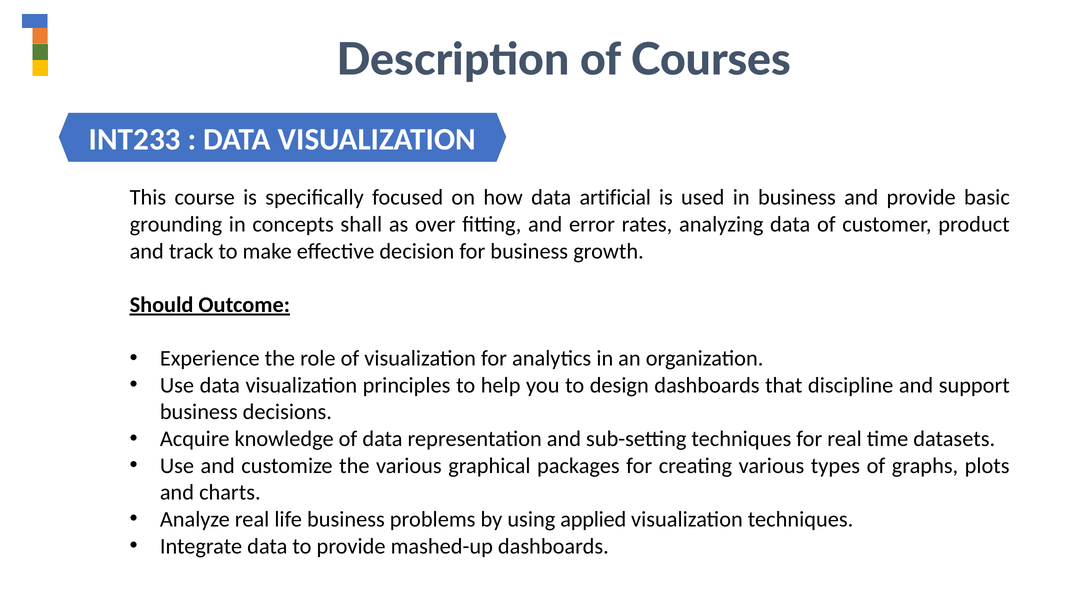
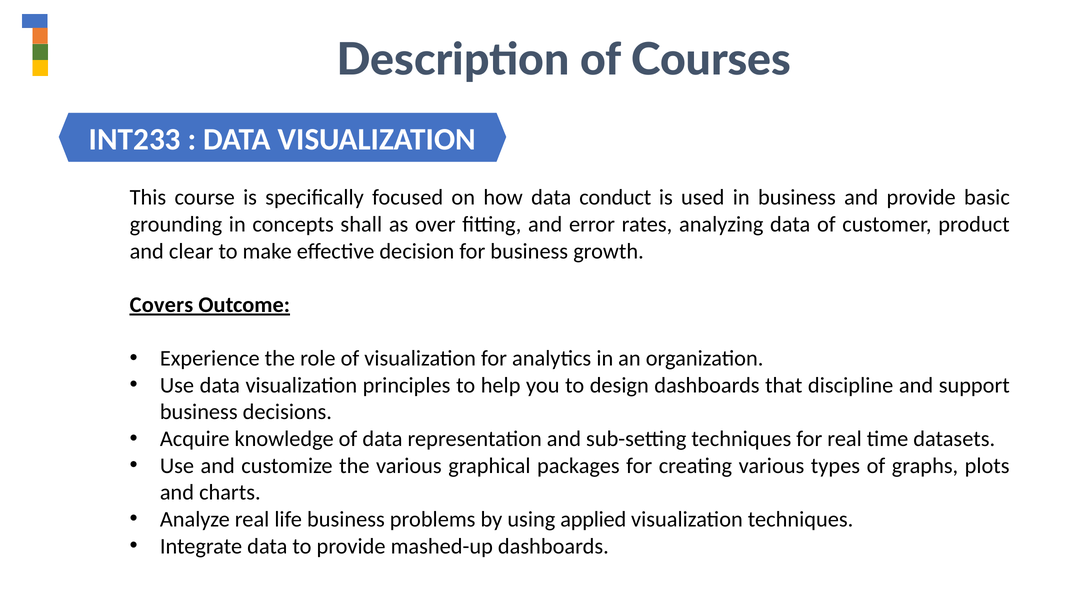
artificial: artificial -> conduct
track: track -> clear
Should: Should -> Covers
